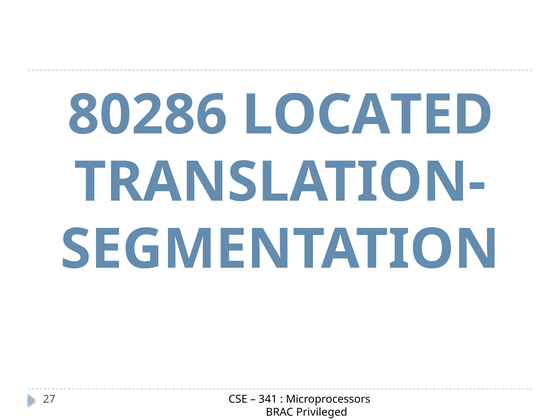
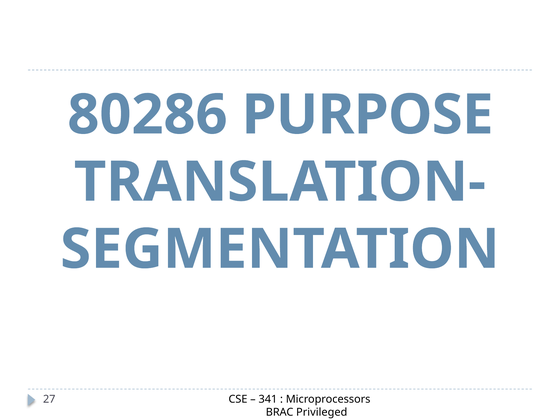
LOCATED: LOCATED -> PURPOSE
